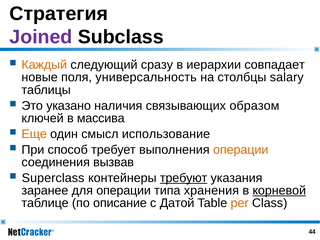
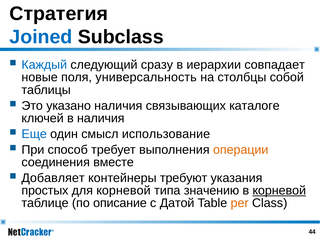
Joined colour: purple -> blue
Каждый colour: orange -> blue
salary: salary -> собой
образом: образом -> каталоге
в массива: массива -> наличия
Еще colour: orange -> blue
вызвав: вызвав -> вместе
Superclass: Superclass -> Добавляет
требуют underline: present -> none
заранее: заранее -> простых
для операции: операции -> корневой
хранения: хранения -> значению
